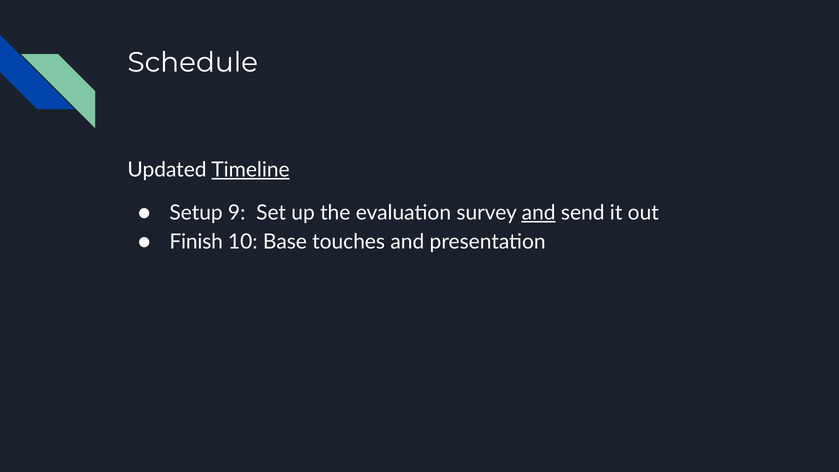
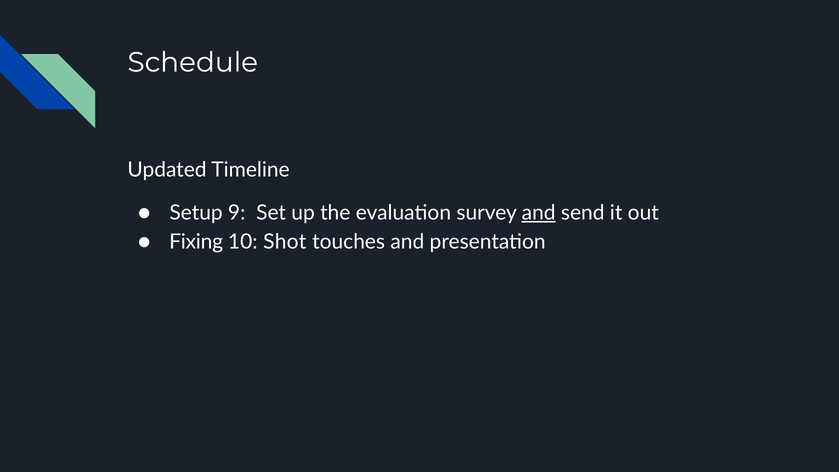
Timeline underline: present -> none
Finish: Finish -> Fixing
Base: Base -> Shot
